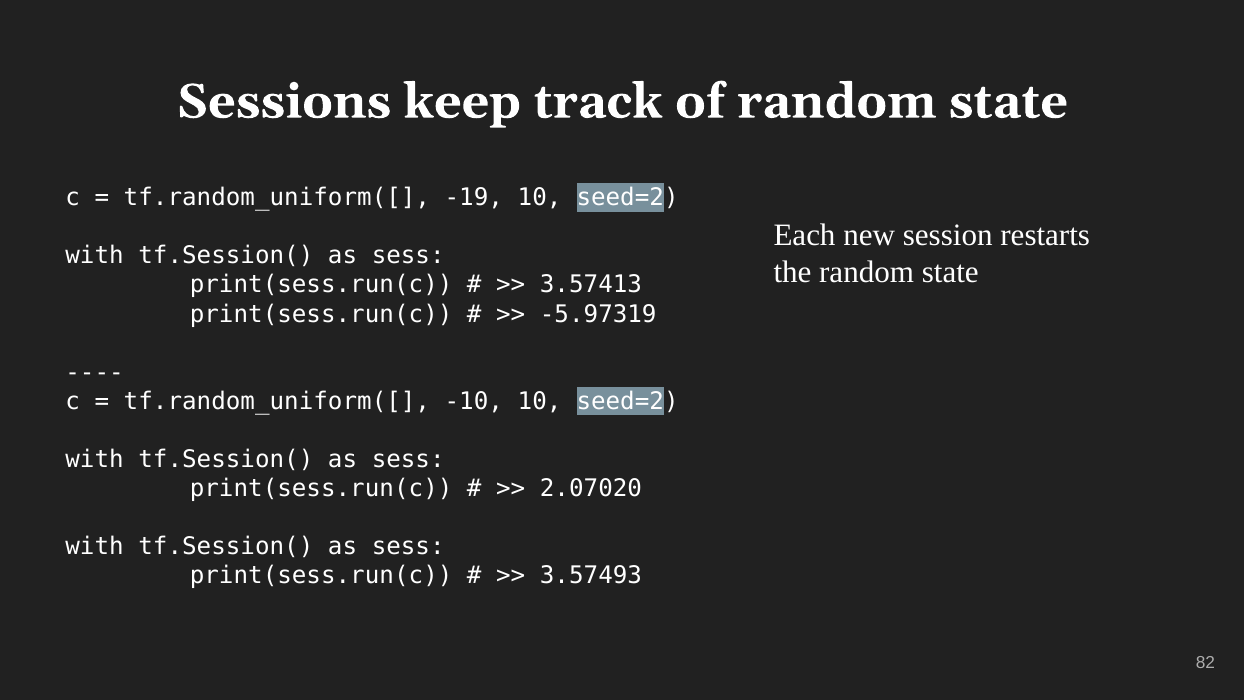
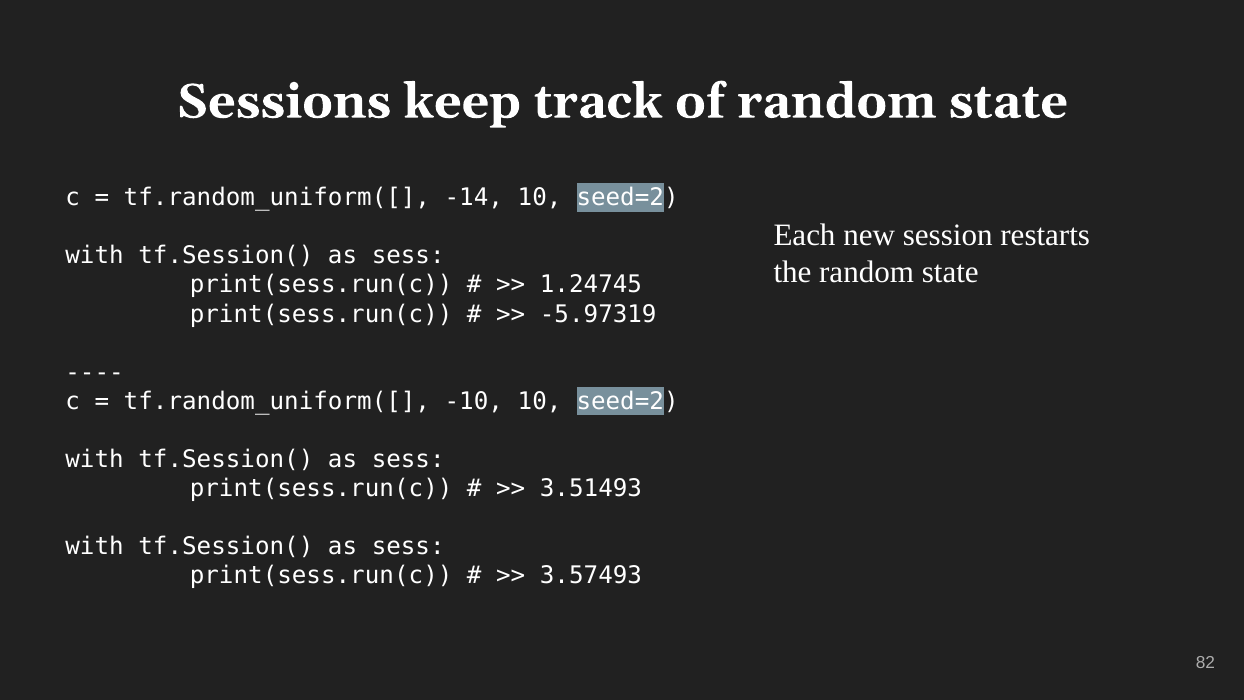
-19: -19 -> -14
3.57413: 3.57413 -> 1.24745
2.07020: 2.07020 -> 3.51493
